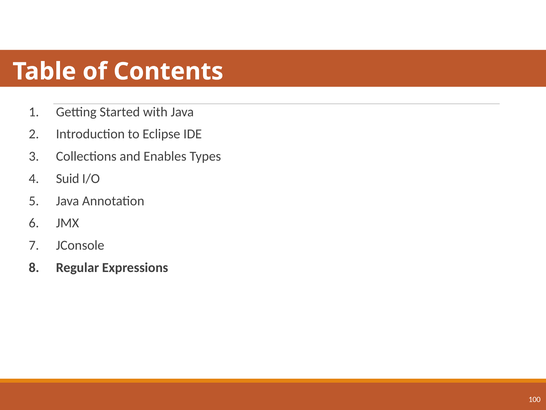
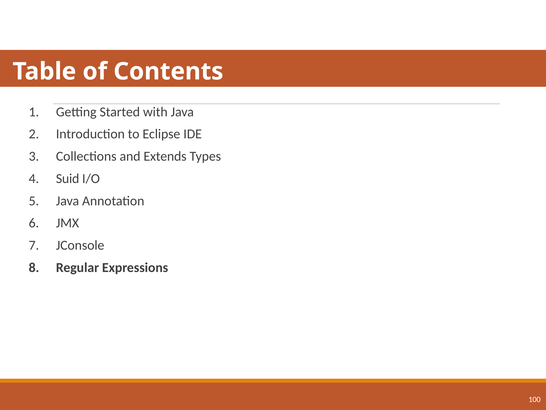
Enables: Enables -> Extends
